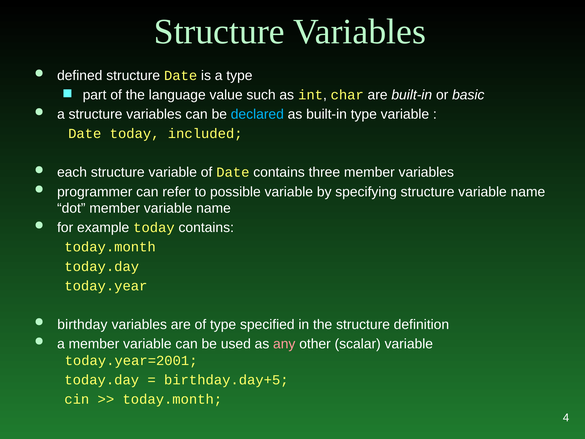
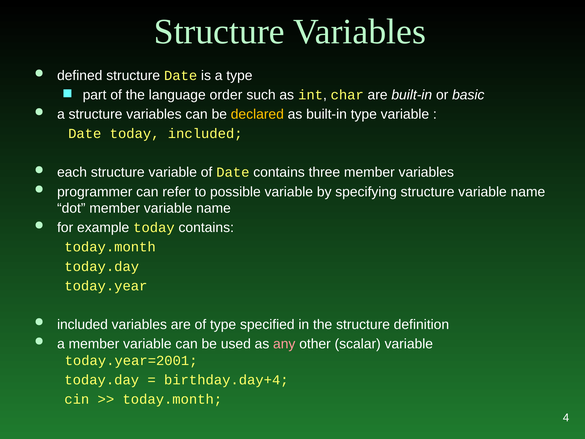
value: value -> order
declared colour: light blue -> yellow
birthday at (82, 324): birthday -> included
birthday.day+5: birthday.day+5 -> birthday.day+4
